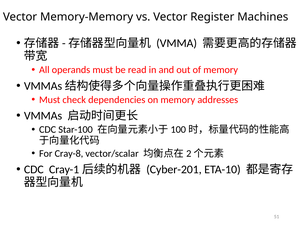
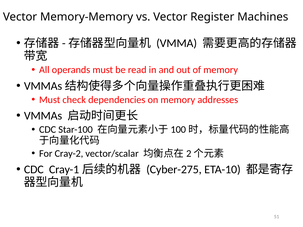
Cray-8: Cray-8 -> Cray-2
Cyber-201: Cyber-201 -> Cyber-275
